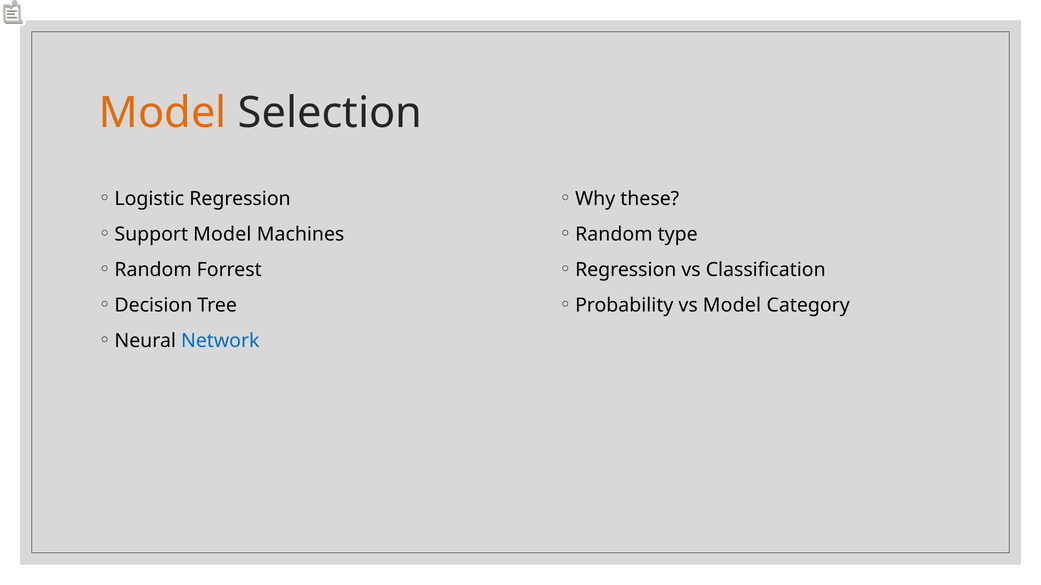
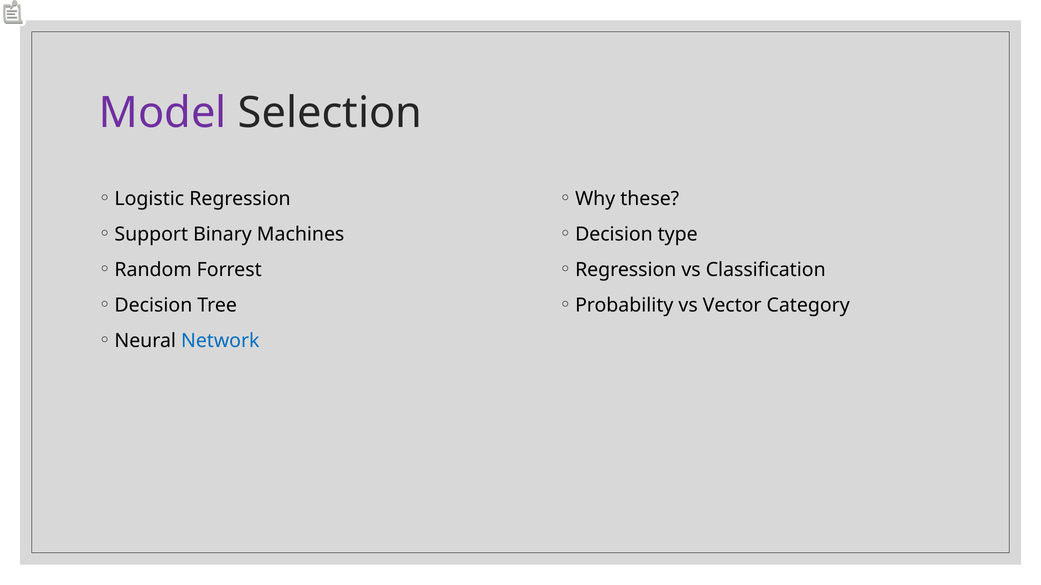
Model at (163, 113) colour: orange -> purple
Support Model: Model -> Binary
Random at (614, 234): Random -> Decision
vs Model: Model -> Vector
